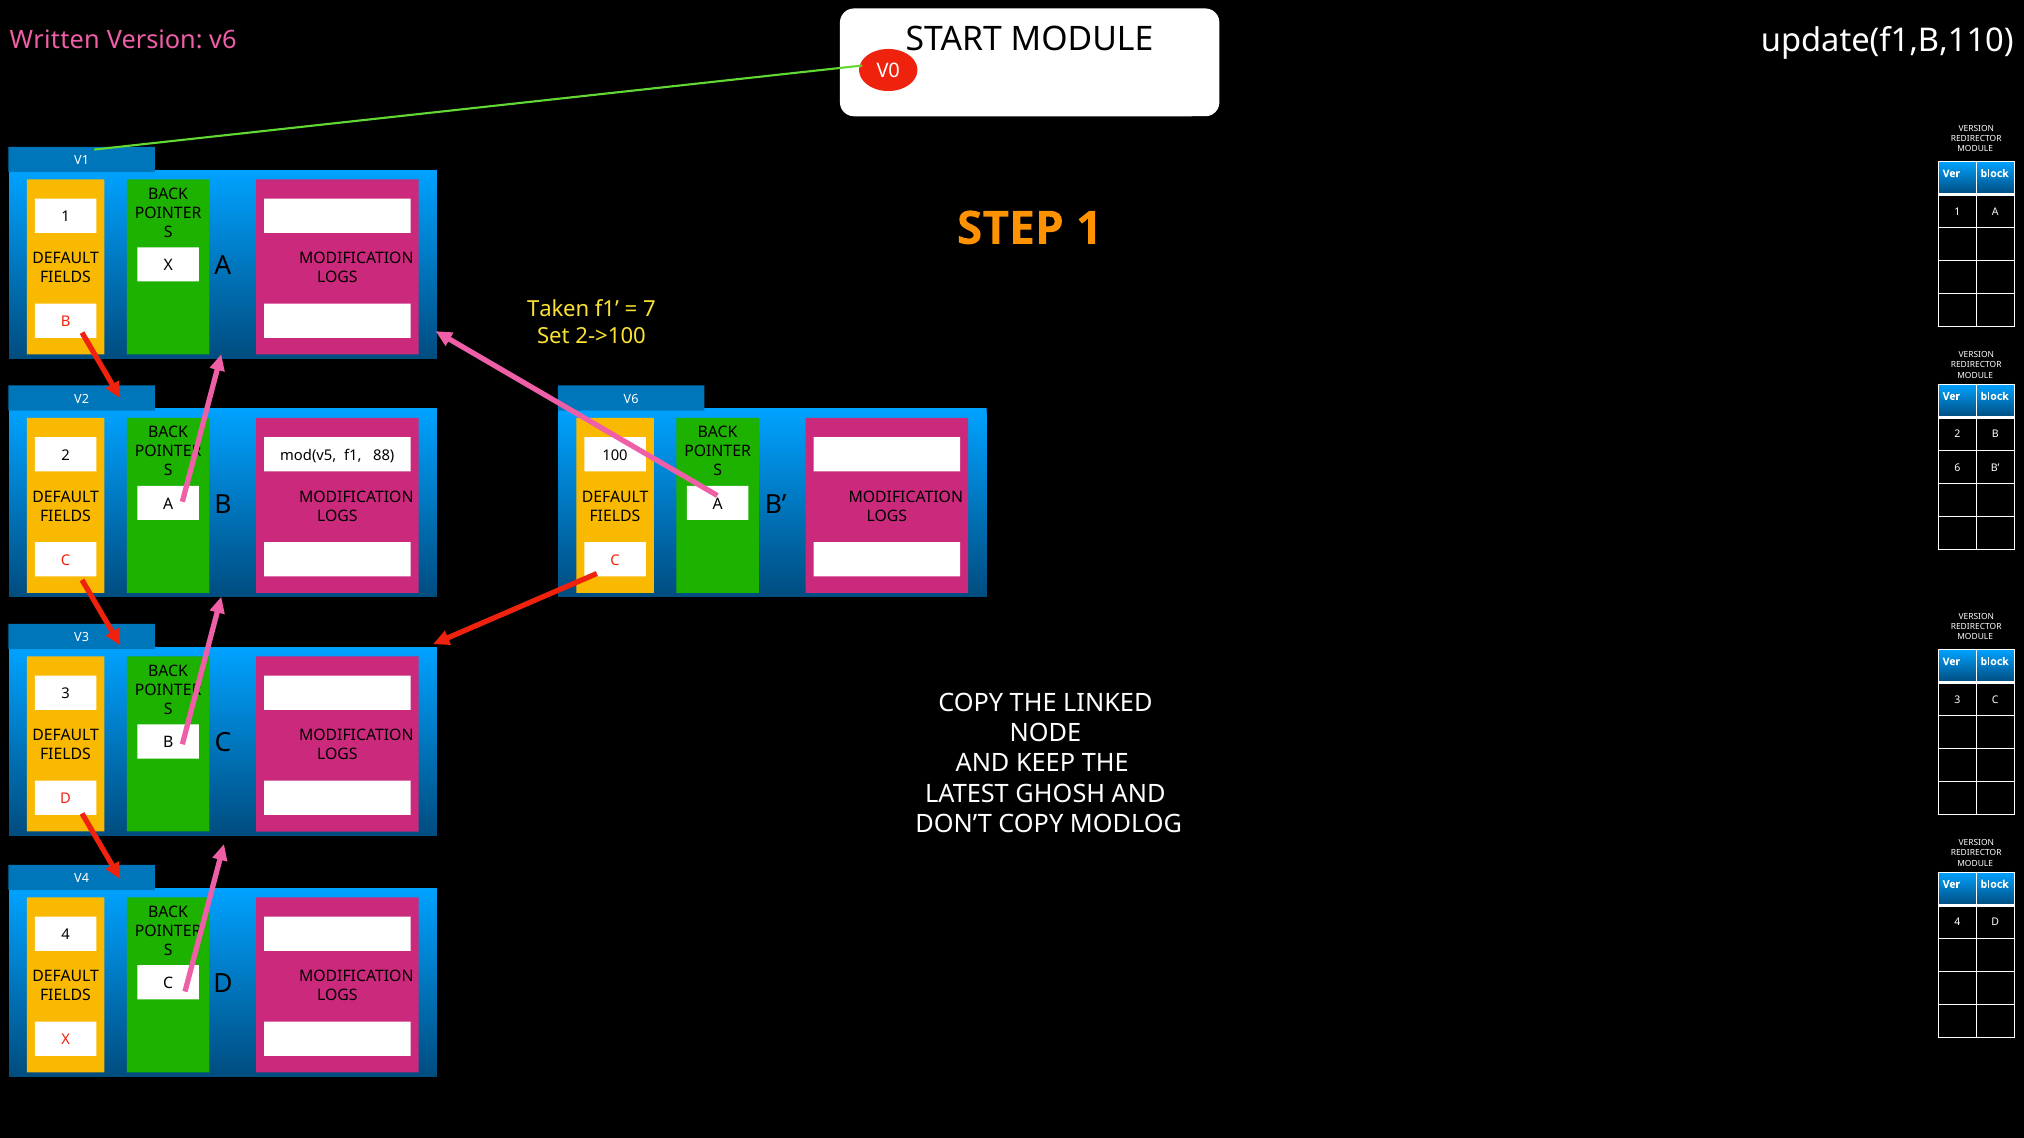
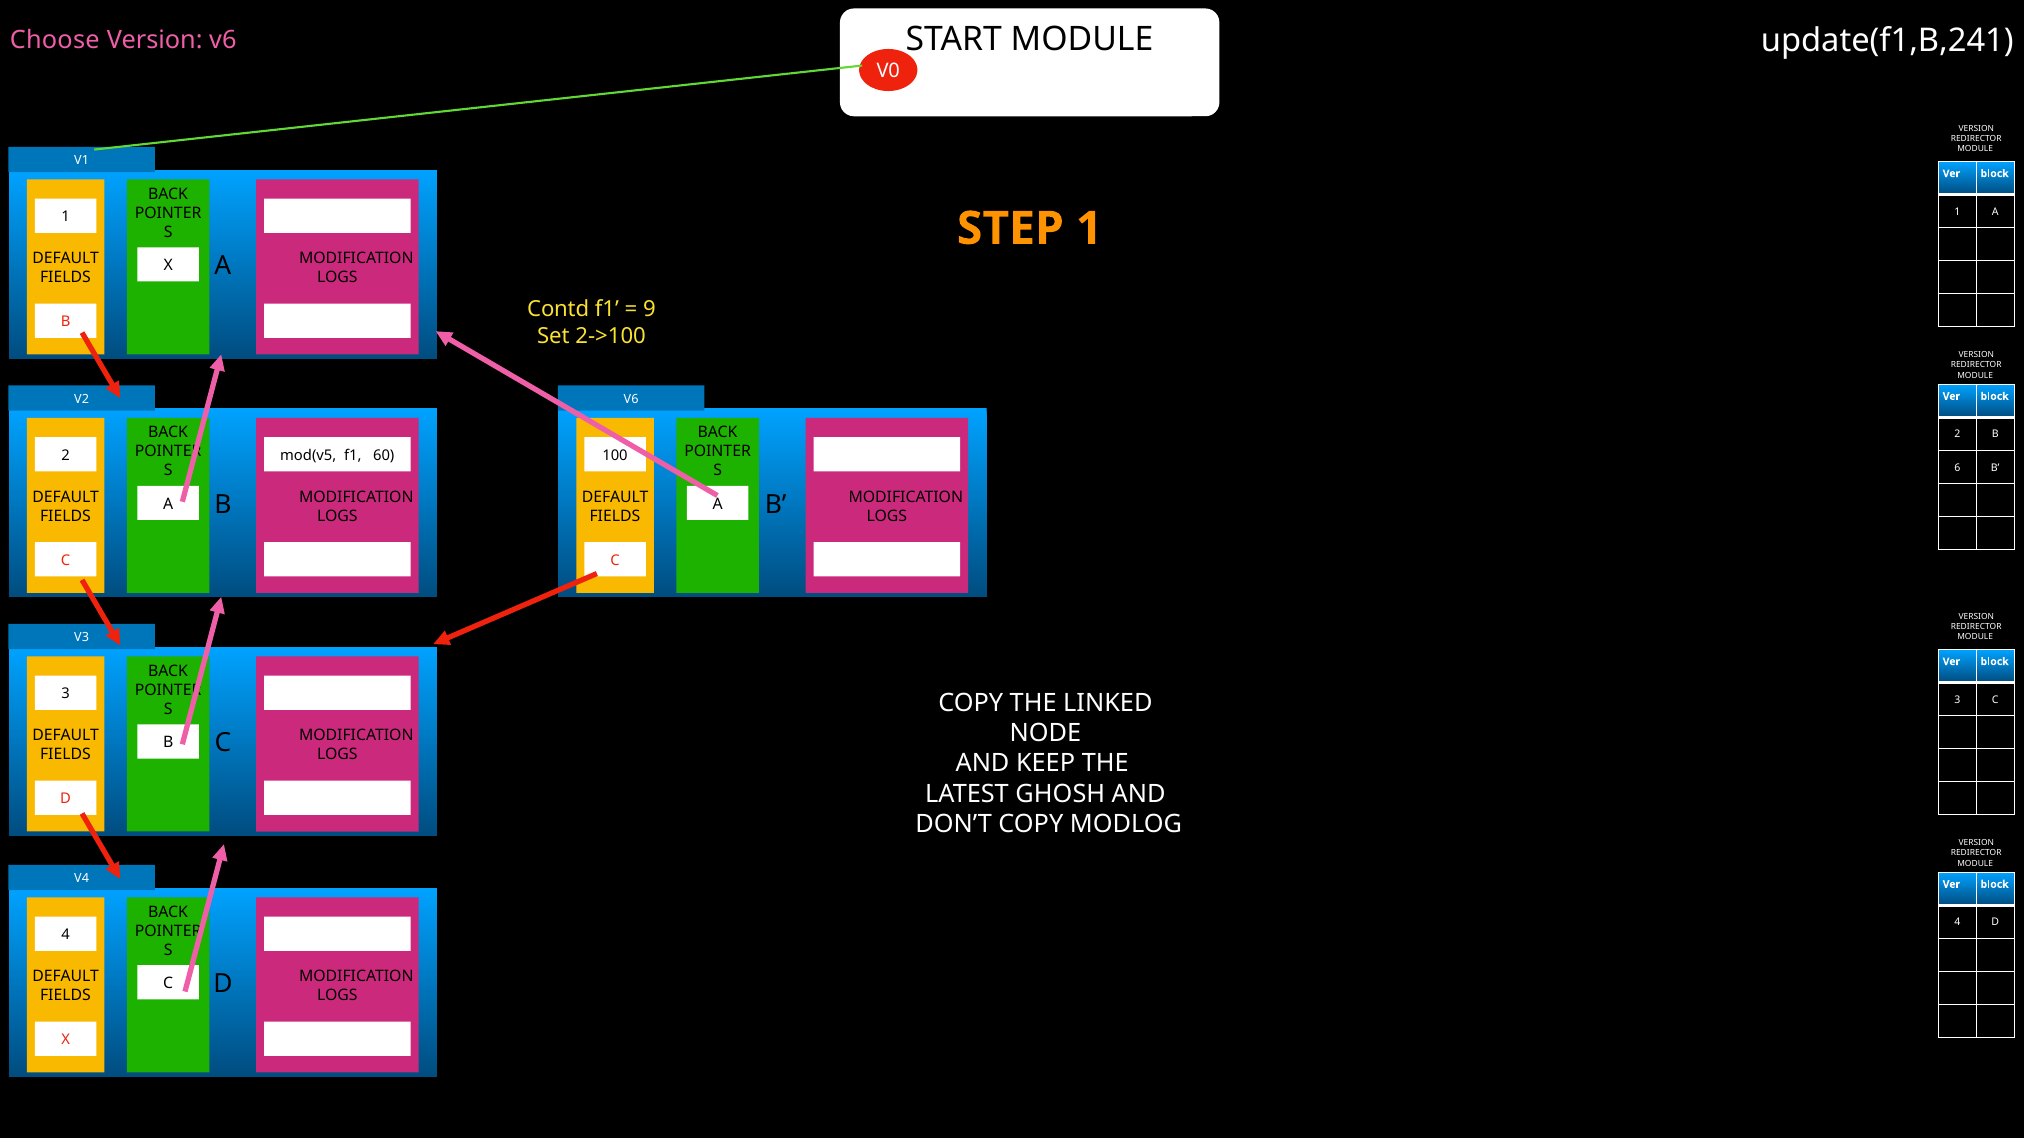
update(f1,B,110: update(f1,B,110 -> update(f1,B,241
Written: Written -> Choose
Taken: Taken -> Contd
7: 7 -> 9
88: 88 -> 60
